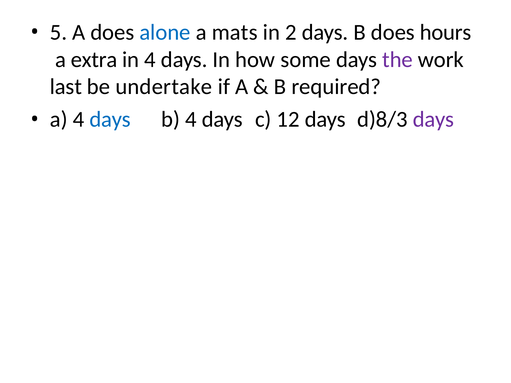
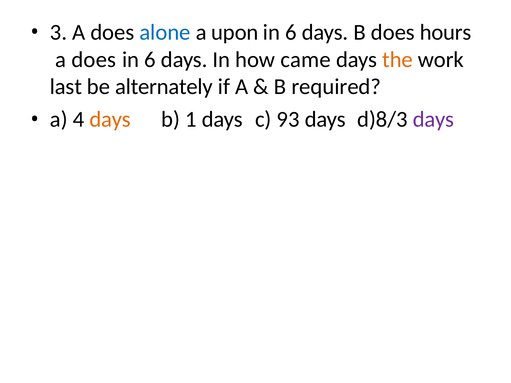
5: 5 -> 3
mats: mats -> upon
2 at (291, 32): 2 -> 6
extra at (94, 60): extra -> does
4 at (150, 60): 4 -> 6
some: some -> came
the colour: purple -> orange
undertake: undertake -> alternately
days at (110, 120) colour: blue -> orange
b 4: 4 -> 1
12: 12 -> 93
